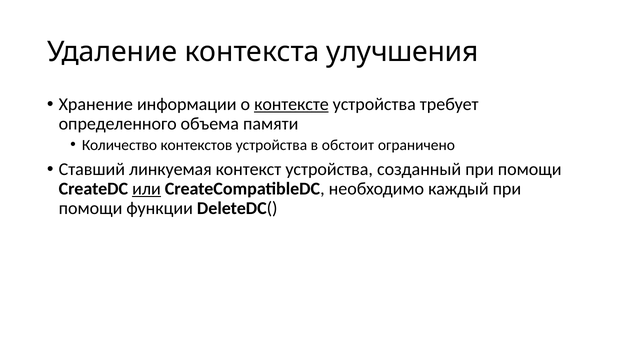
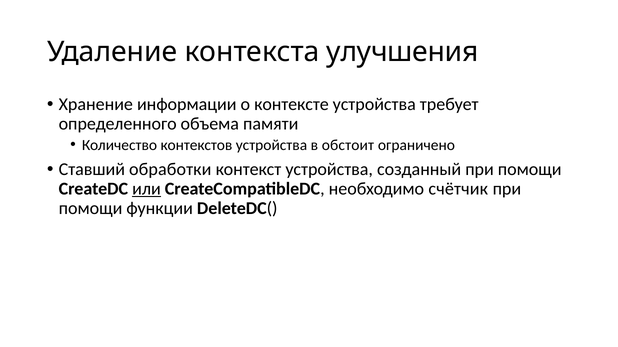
контексте underline: present -> none
линкуемая: линкуемая -> обработки
каждый: каждый -> счётчик
